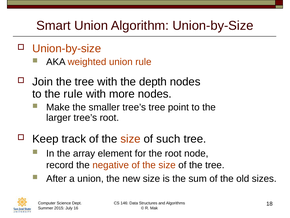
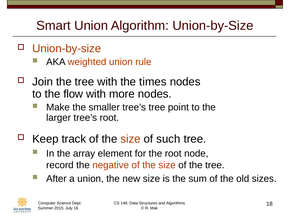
depth: depth -> times
the rule: rule -> flow
